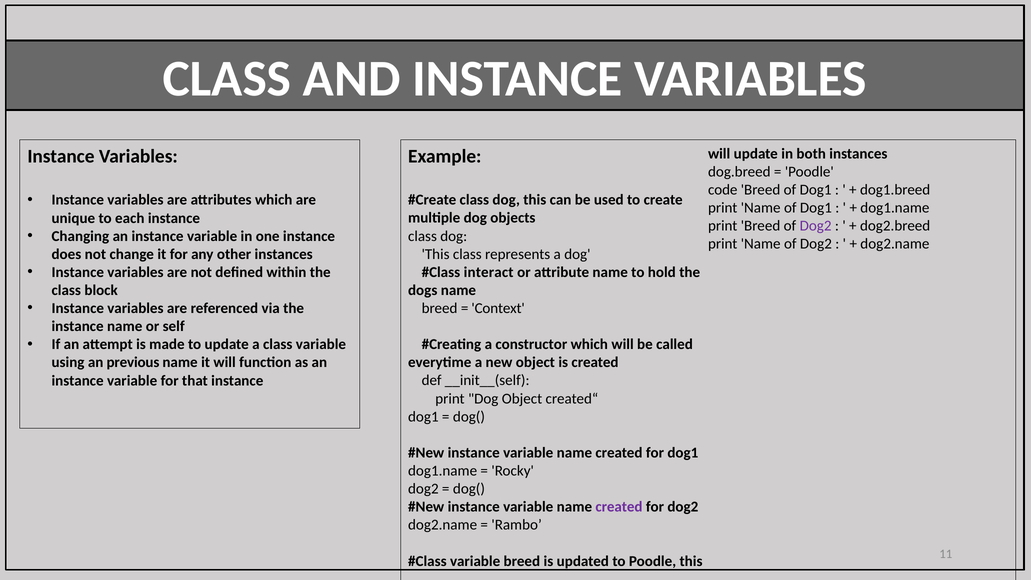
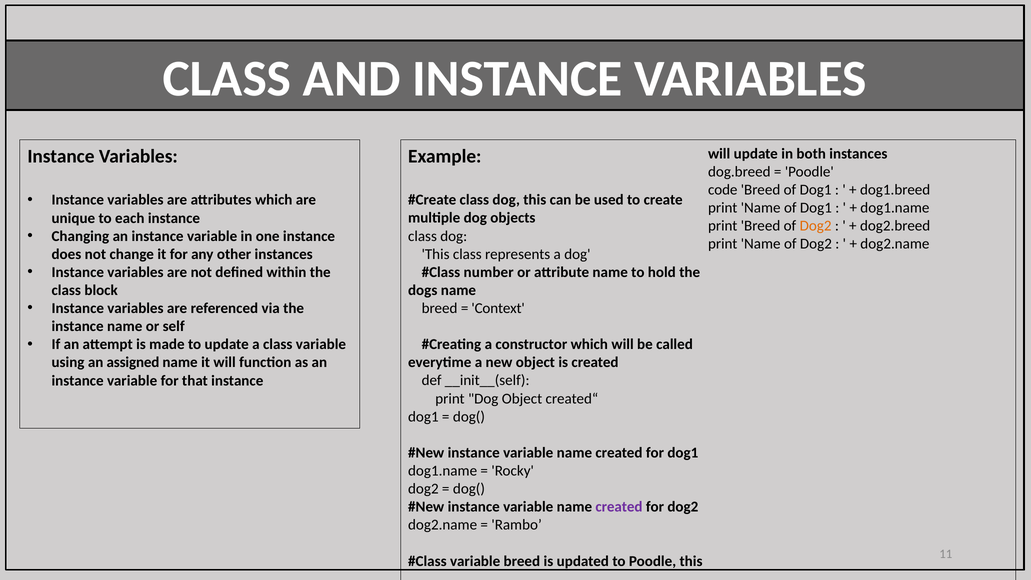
Dog2 at (816, 226) colour: purple -> orange
interact: interact -> number
previous: previous -> assigned
